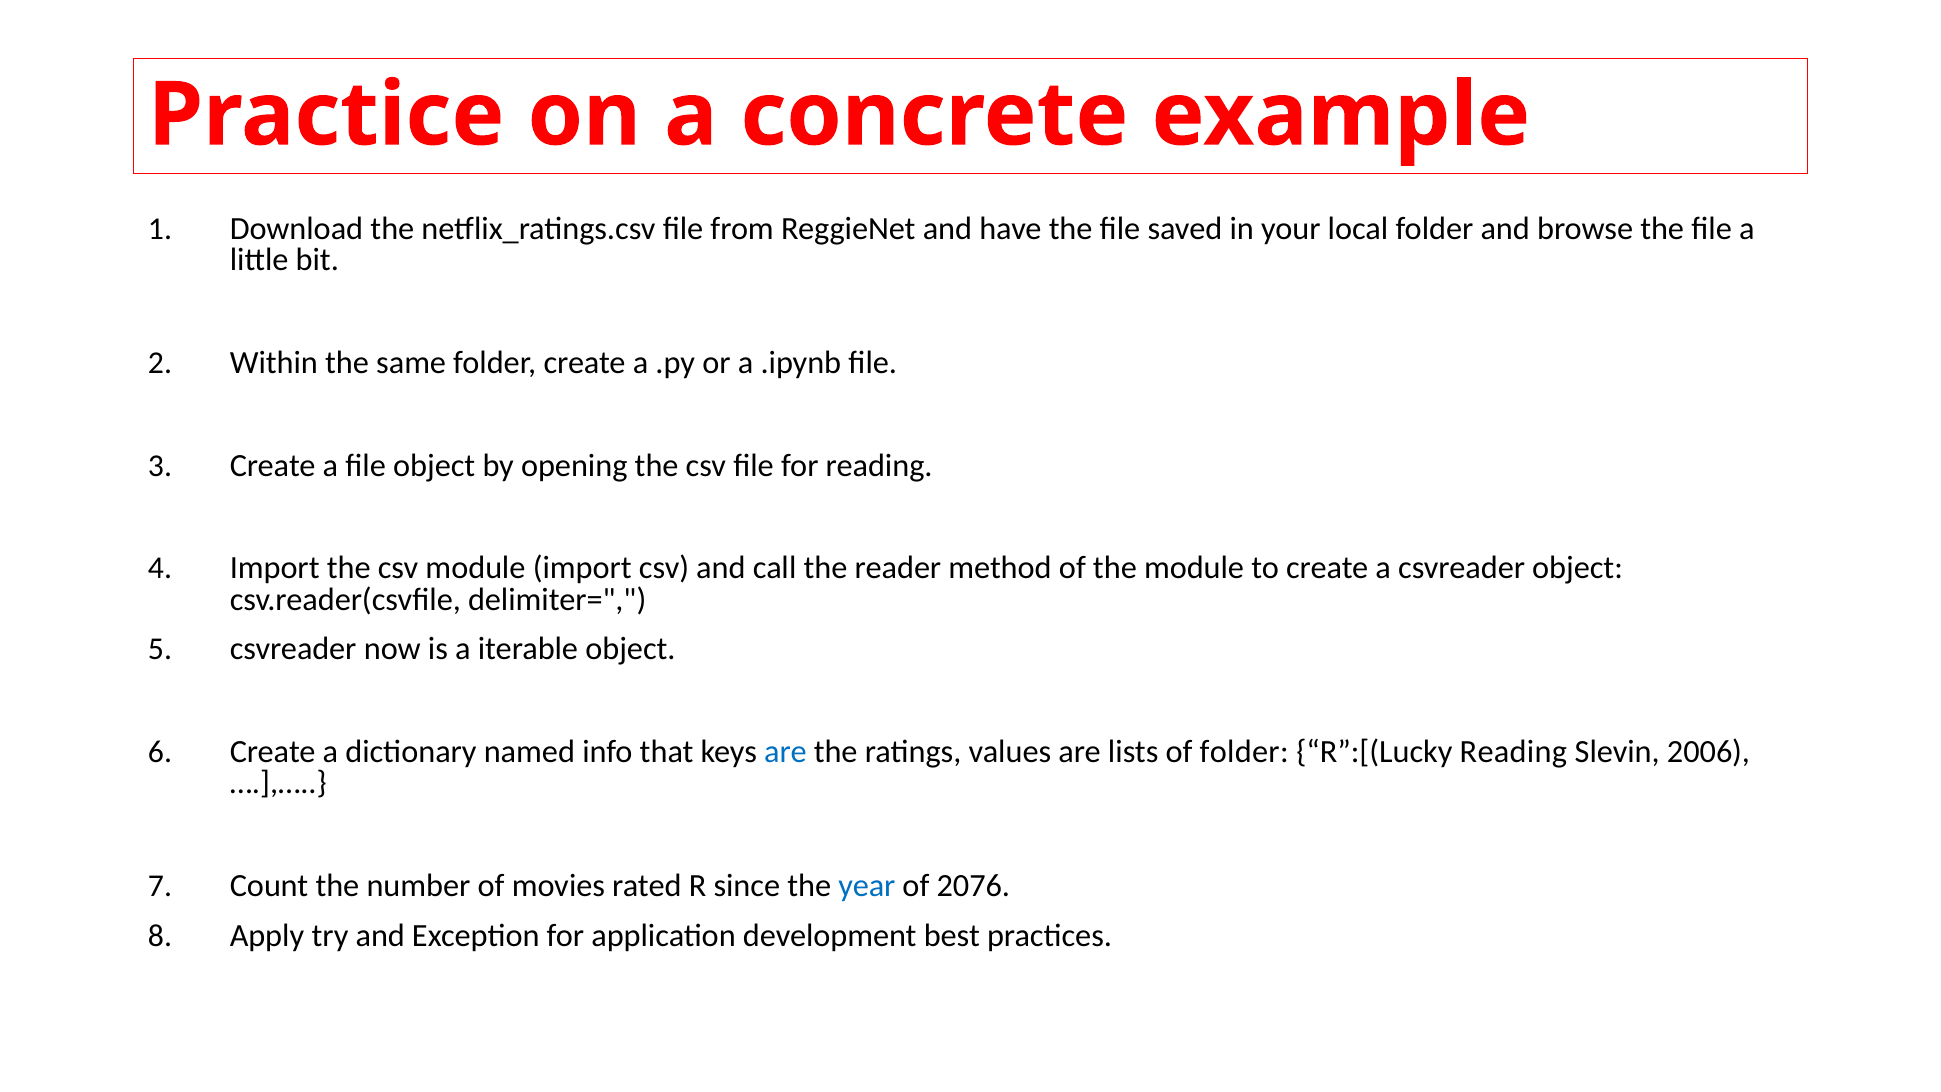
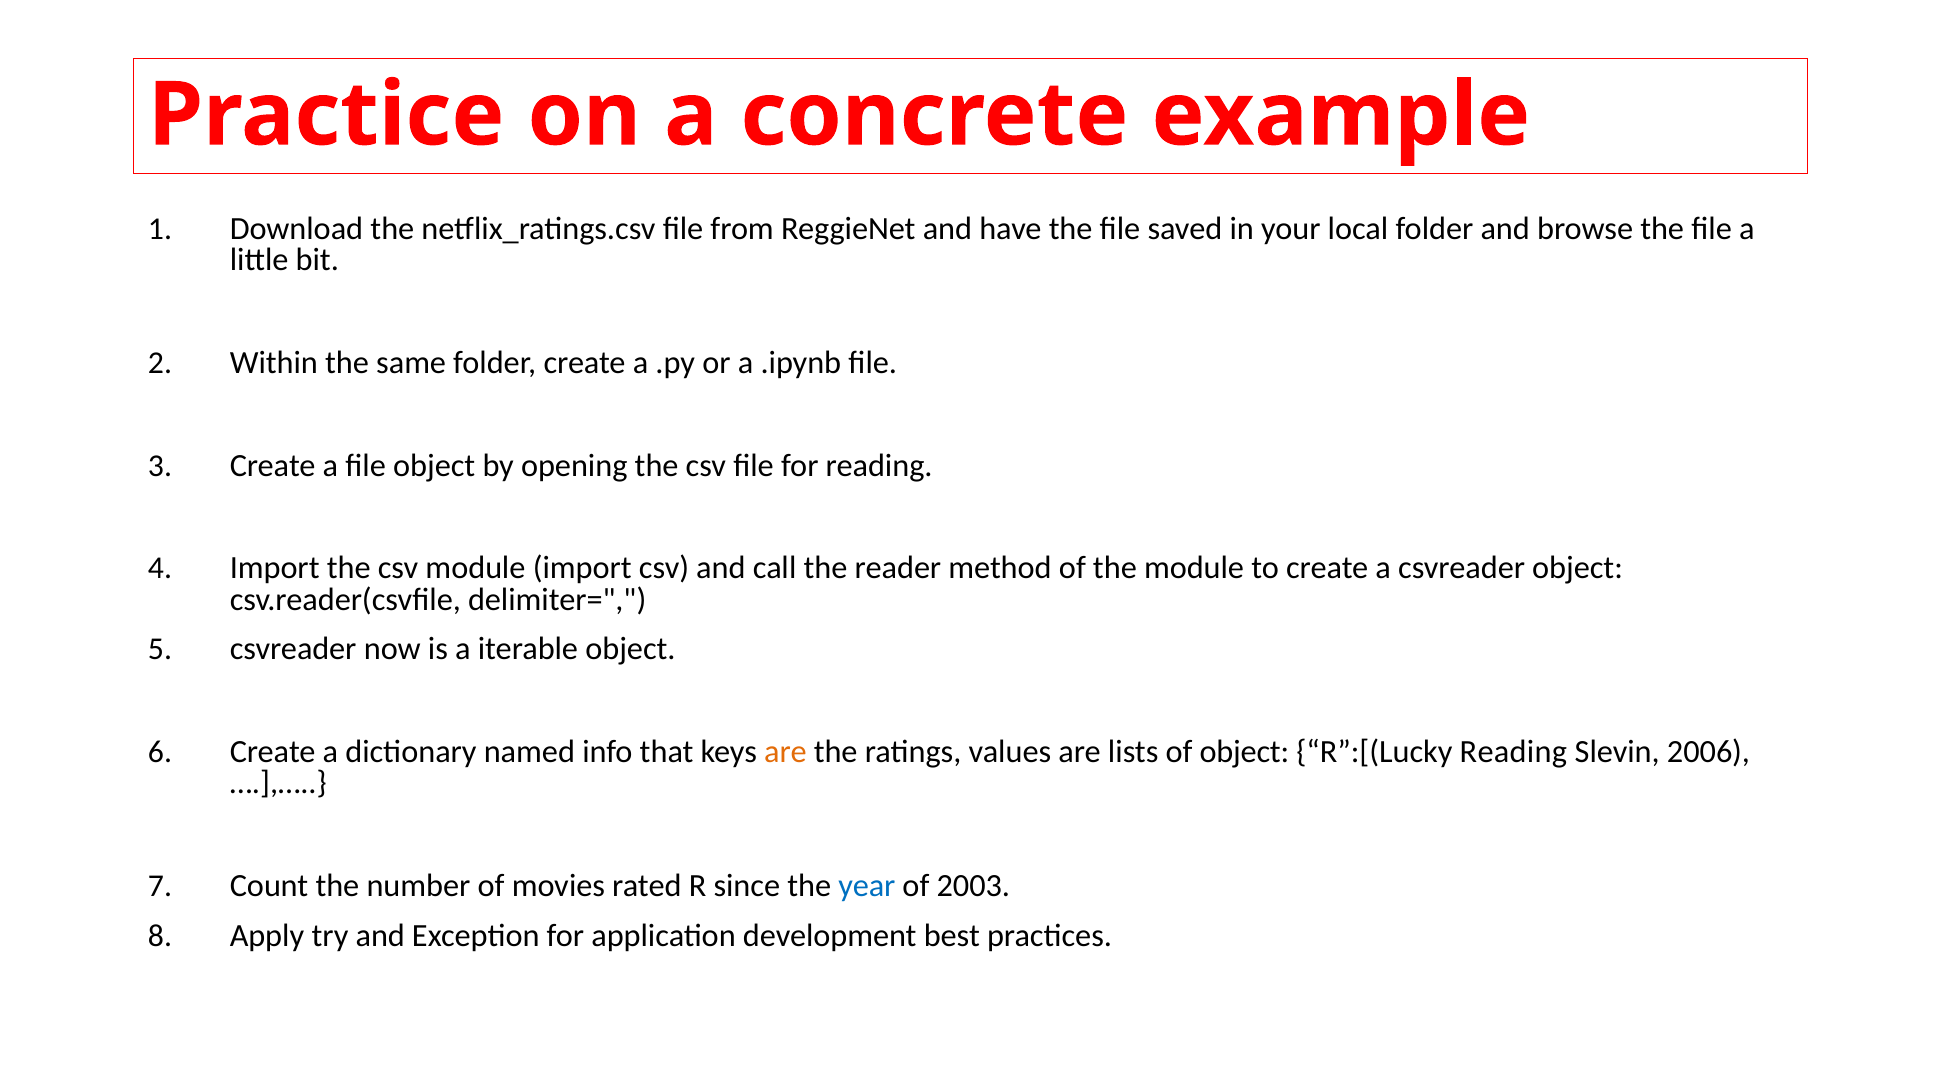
are at (785, 752) colour: blue -> orange
of folder: folder -> object
2076: 2076 -> 2003
